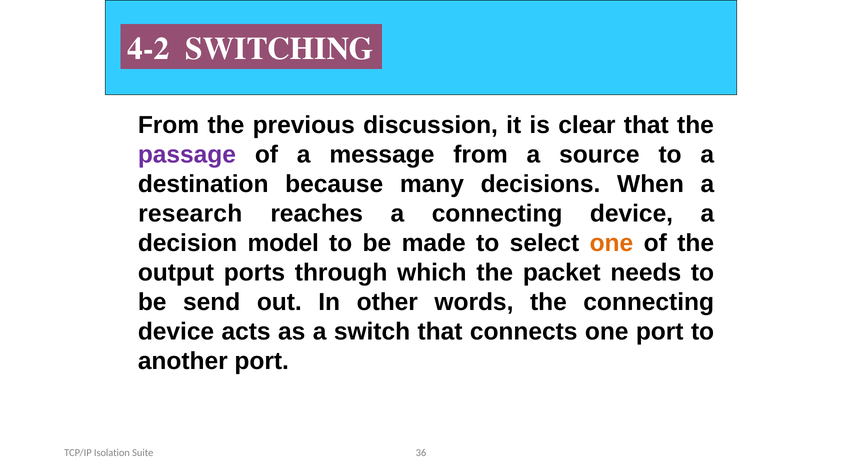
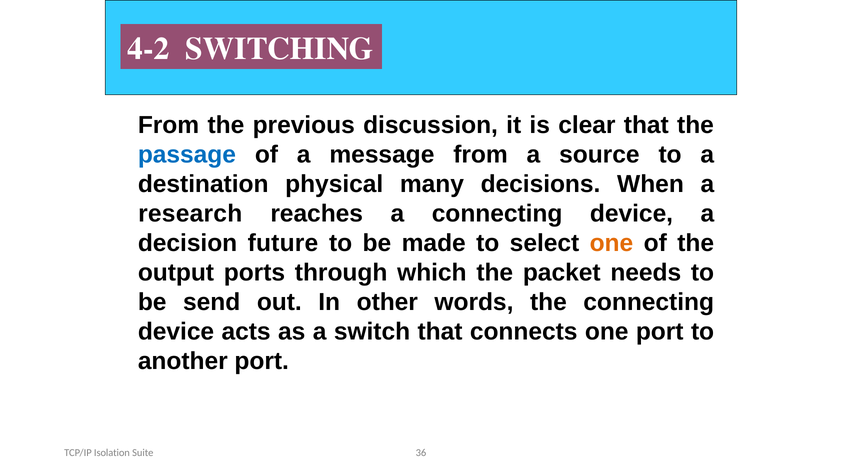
passage colour: purple -> blue
because: because -> physical
model: model -> future
